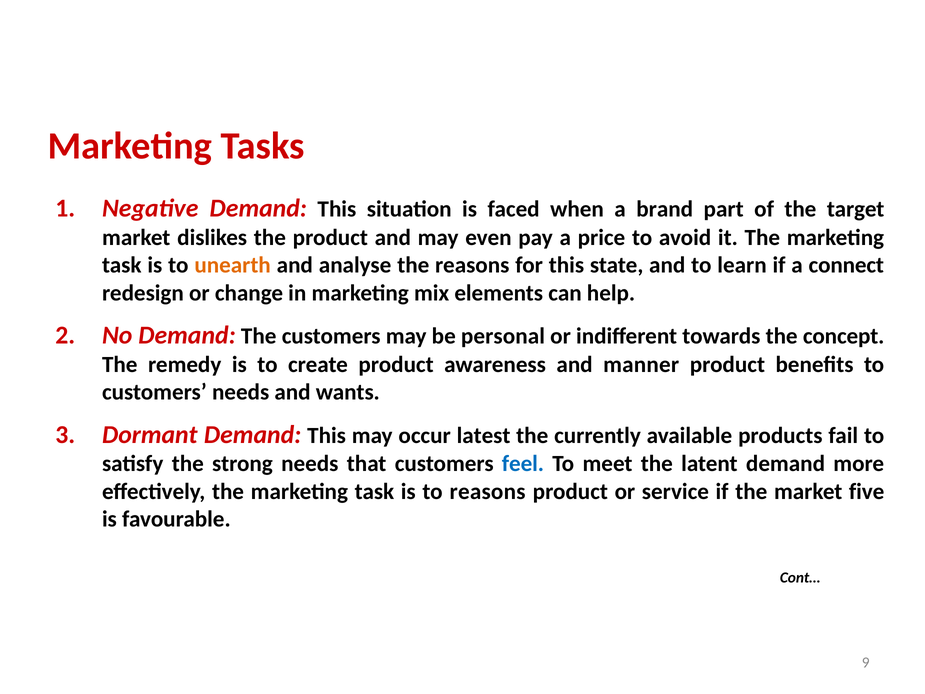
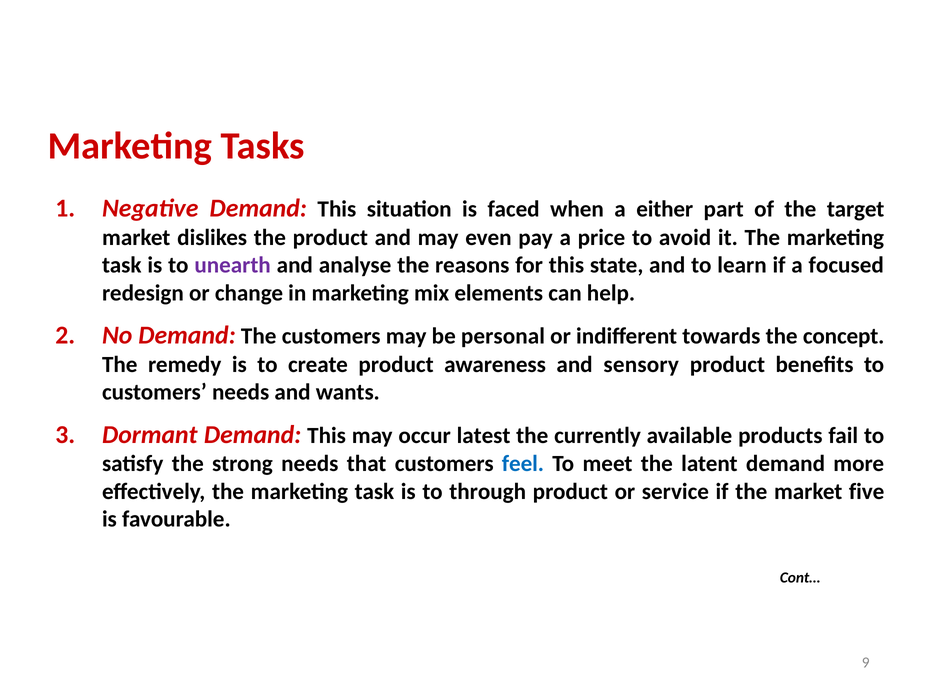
brand: brand -> either
unearth colour: orange -> purple
connect: connect -> focused
manner: manner -> sensory
to reasons: reasons -> through
